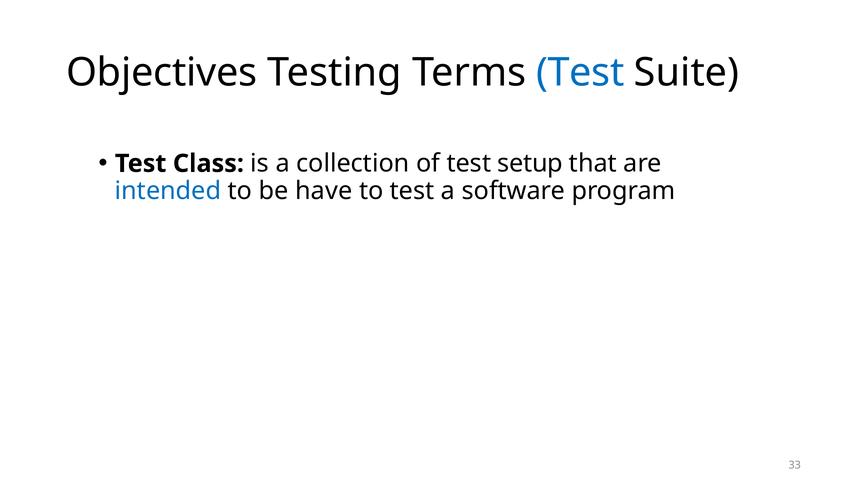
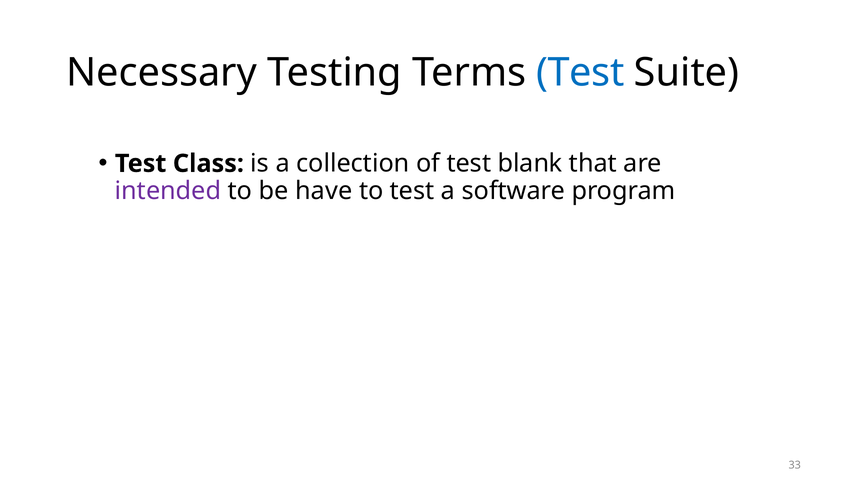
Objectives: Objectives -> Necessary
setup: setup -> blank
intended colour: blue -> purple
